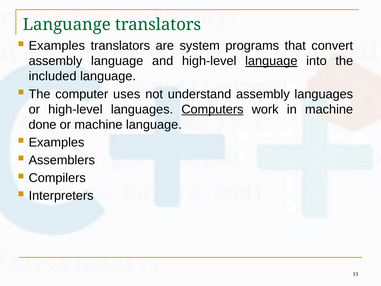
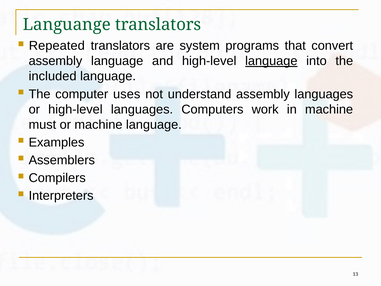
Examples at (57, 46): Examples -> Repeated
Computers underline: present -> none
done: done -> must
